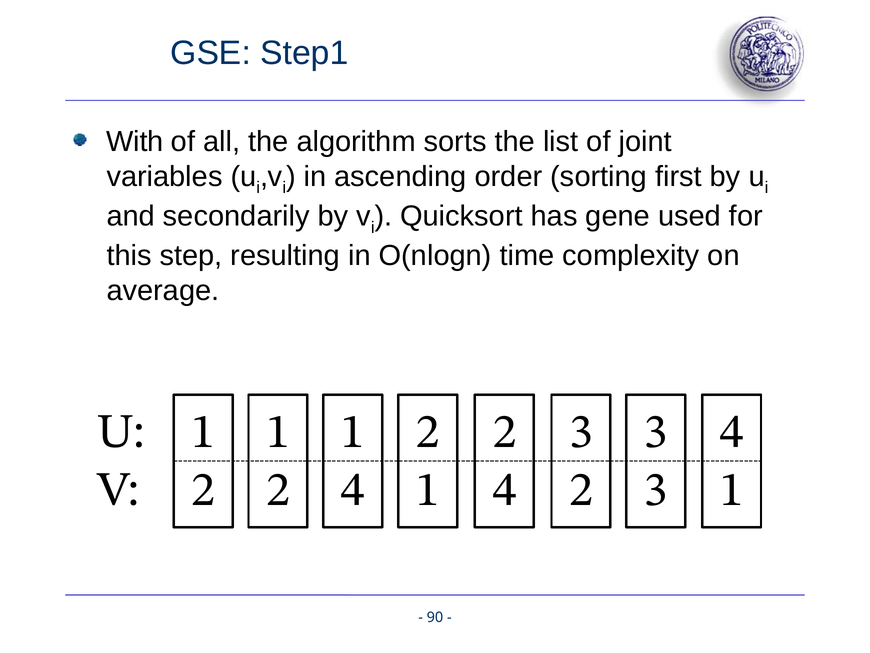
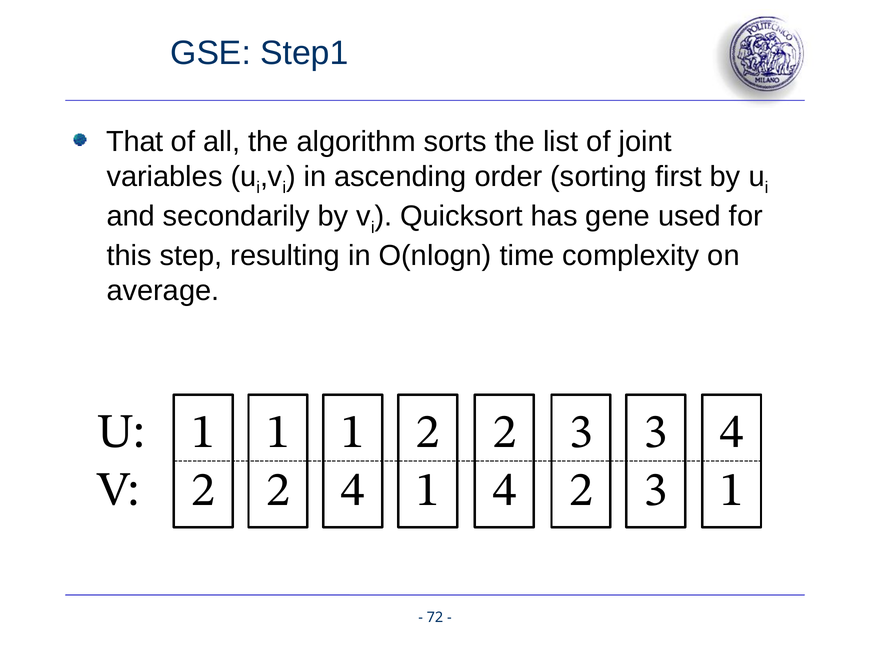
With: With -> That
90: 90 -> 72
